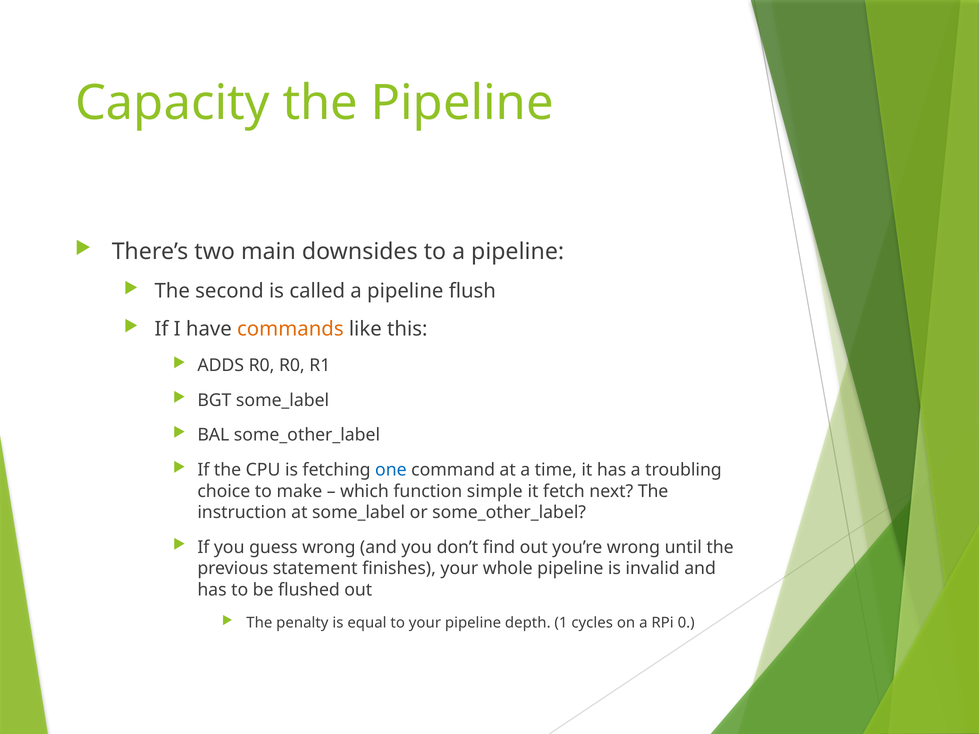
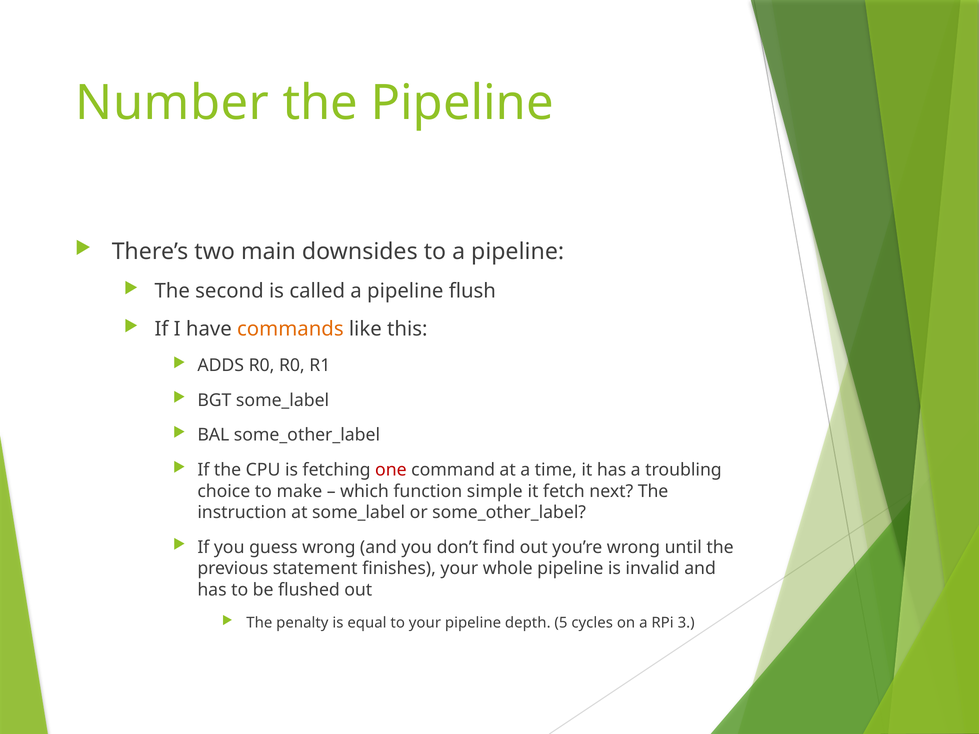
Capacity: Capacity -> Number
one colour: blue -> red
1: 1 -> 5
0: 0 -> 3
